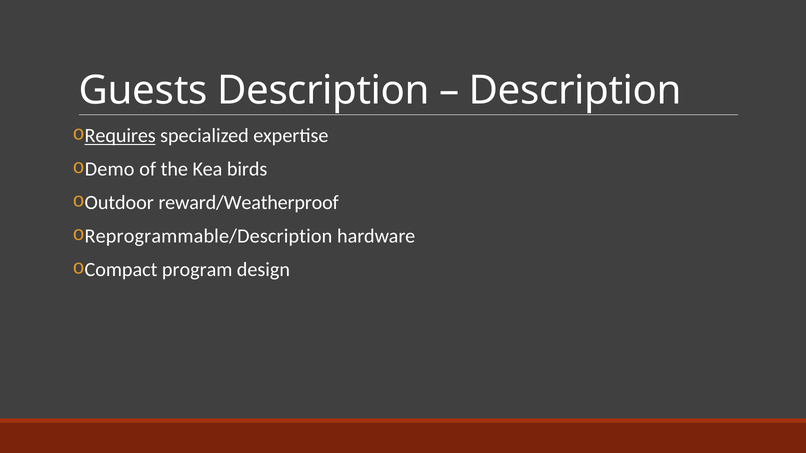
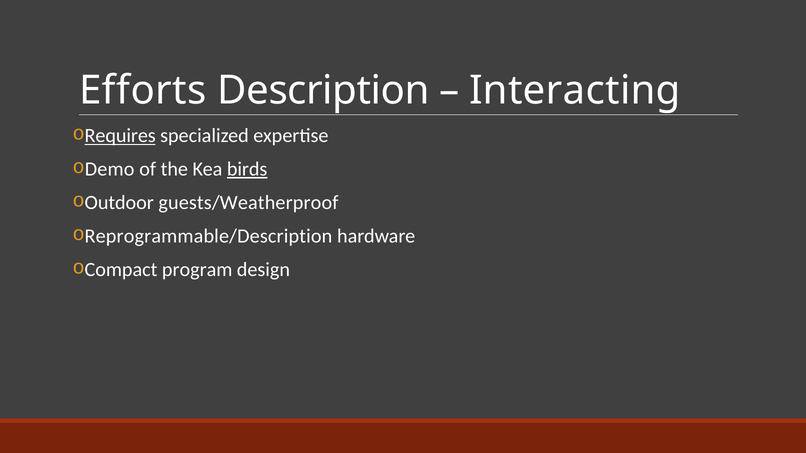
Guests: Guests -> Efforts
Description at (575, 90): Description -> Interacting
birds underline: none -> present
reward/Weatherproof: reward/Weatherproof -> guests/Weatherproof
